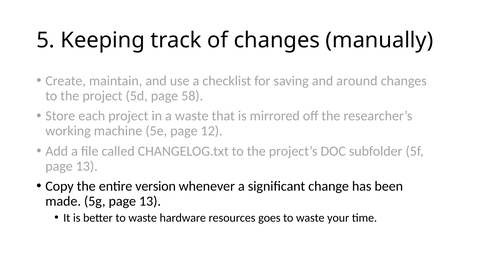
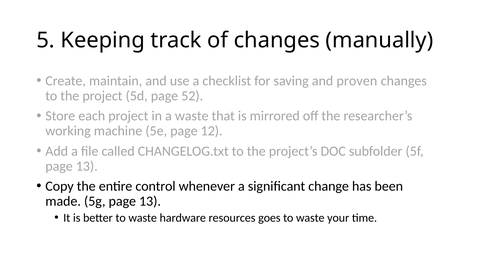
around: around -> proven
58: 58 -> 52
version: version -> control
